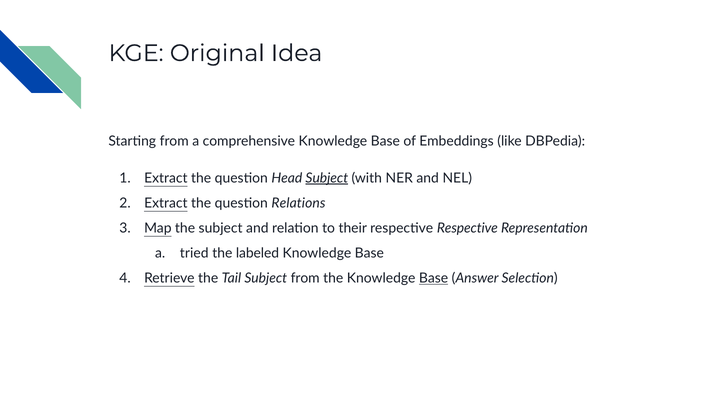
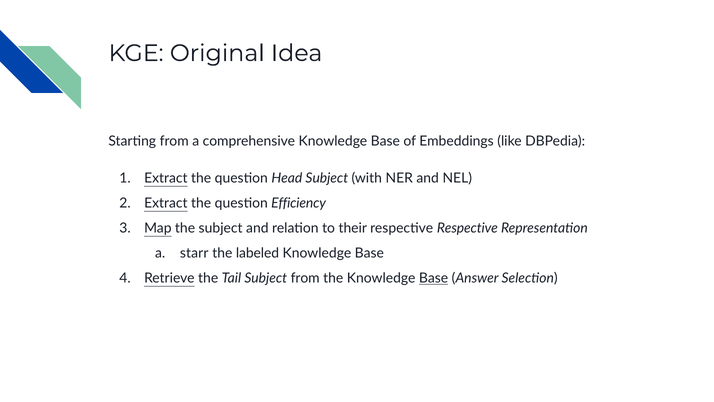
Subject at (327, 178) underline: present -> none
Relations: Relations -> Efficiency
tried: tried -> starr
